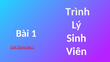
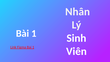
Trình: Trình -> Nhân
